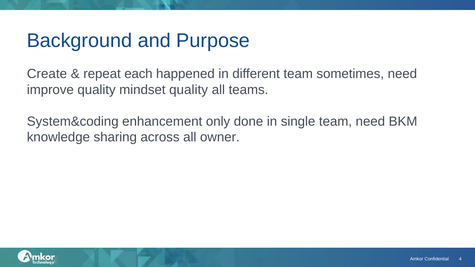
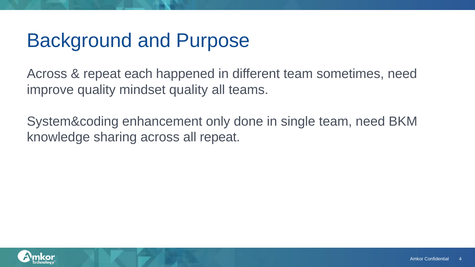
Create at (47, 74): Create -> Across
all owner: owner -> repeat
